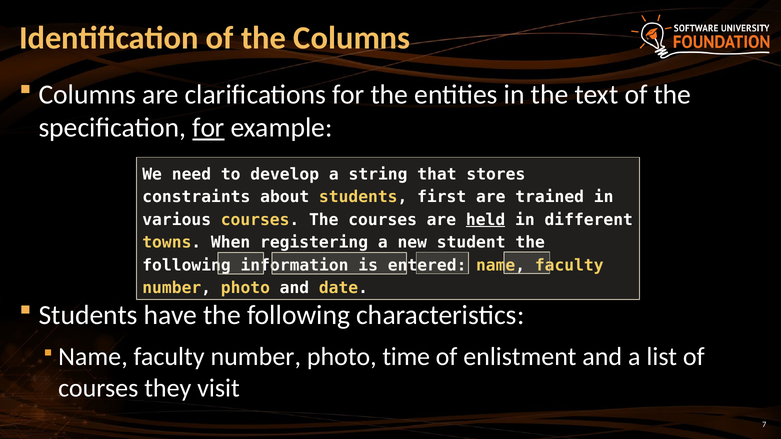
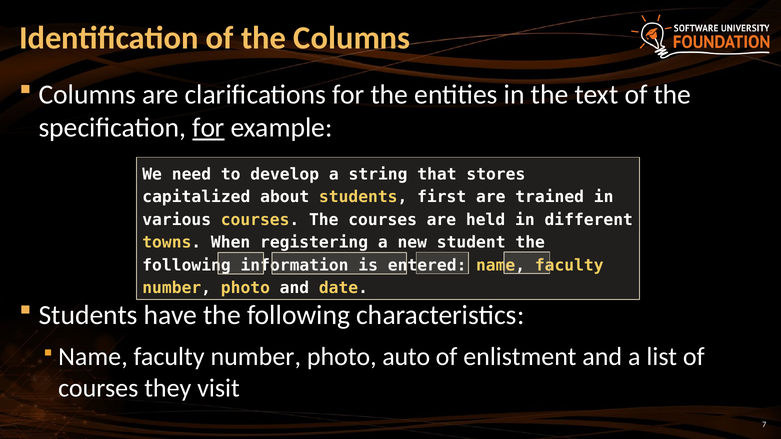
constraints: constraints -> capitalized
held underline: present -> none
time: time -> auto
